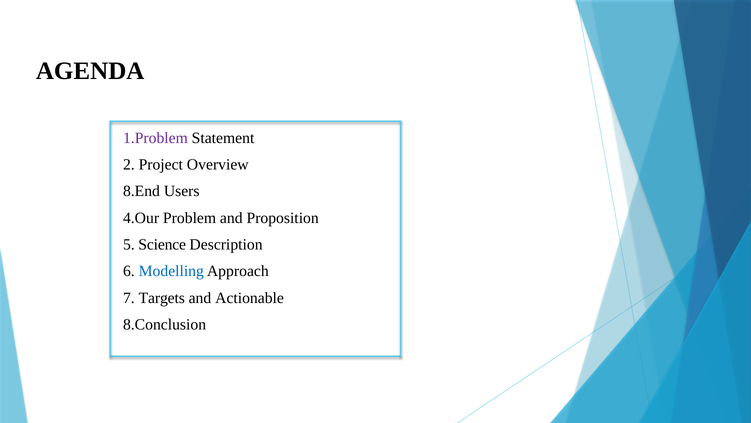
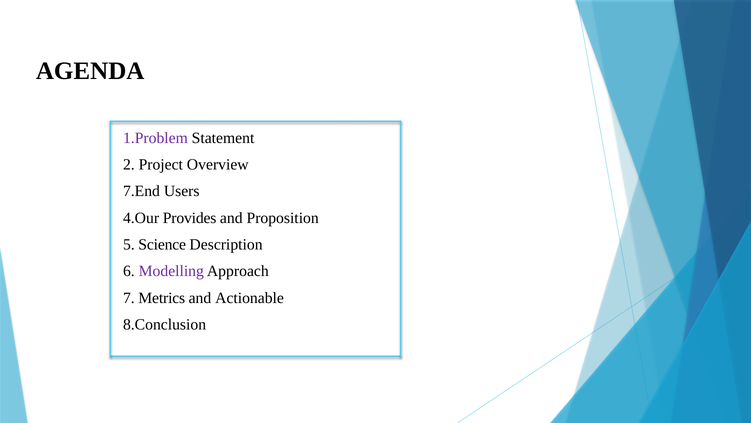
8.End: 8.End -> 7.End
Problem: Problem -> Provides
Modelling colour: blue -> purple
Targets: Targets -> Metrics
